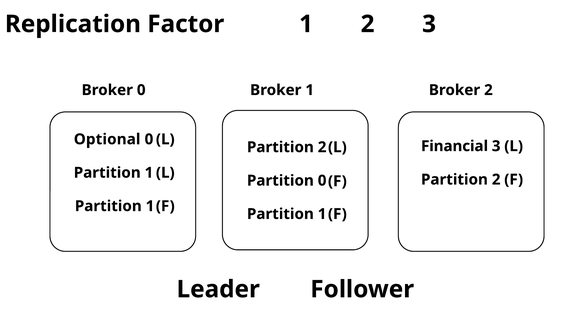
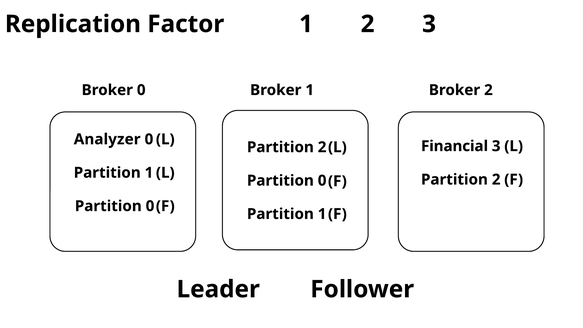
Optional: Optional -> Analyzer
1 at (150, 206): 1 -> 0
